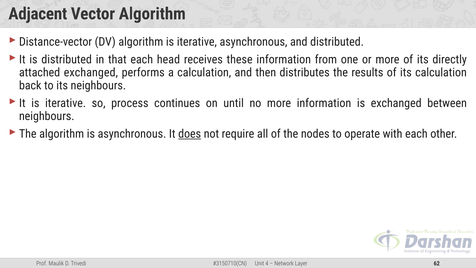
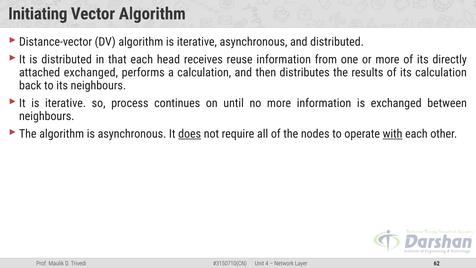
Adjacent: Adjacent -> Initiating
these: these -> reuse
with underline: none -> present
